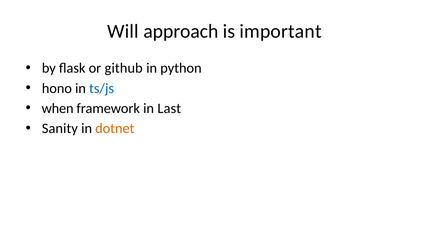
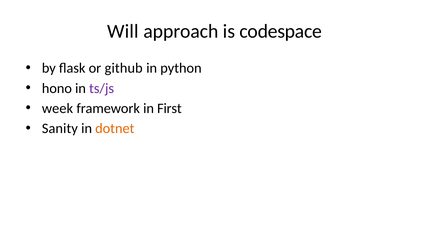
important: important -> codespace
ts/js colour: blue -> purple
when: when -> week
Last: Last -> First
